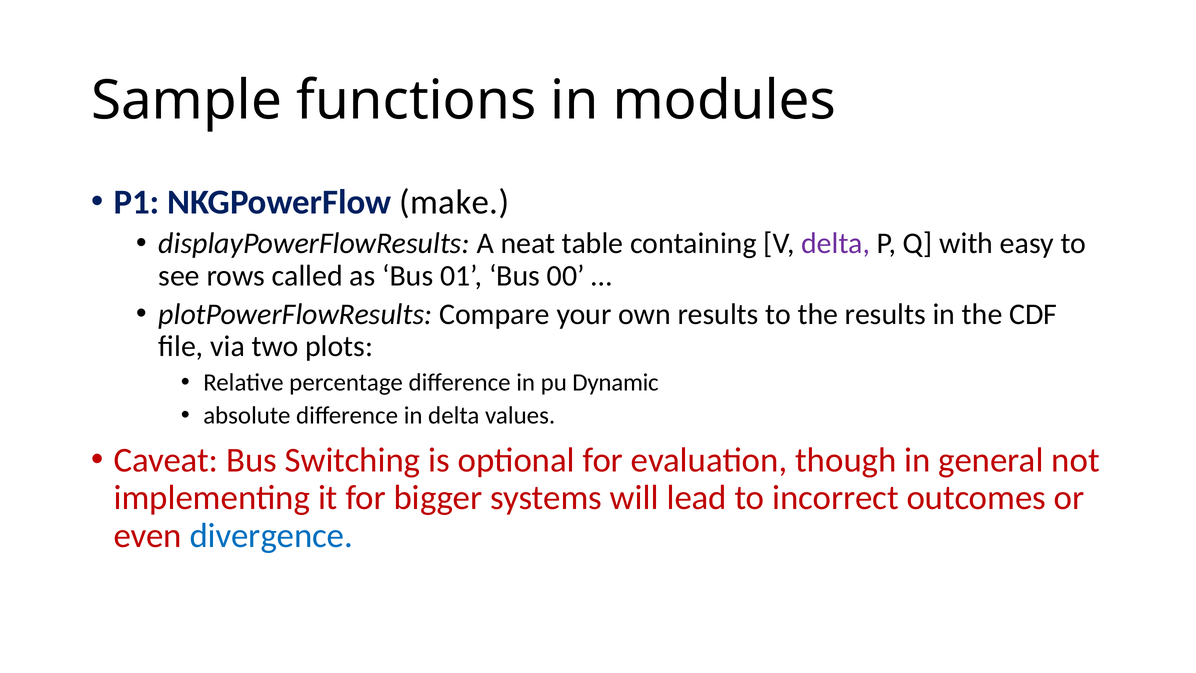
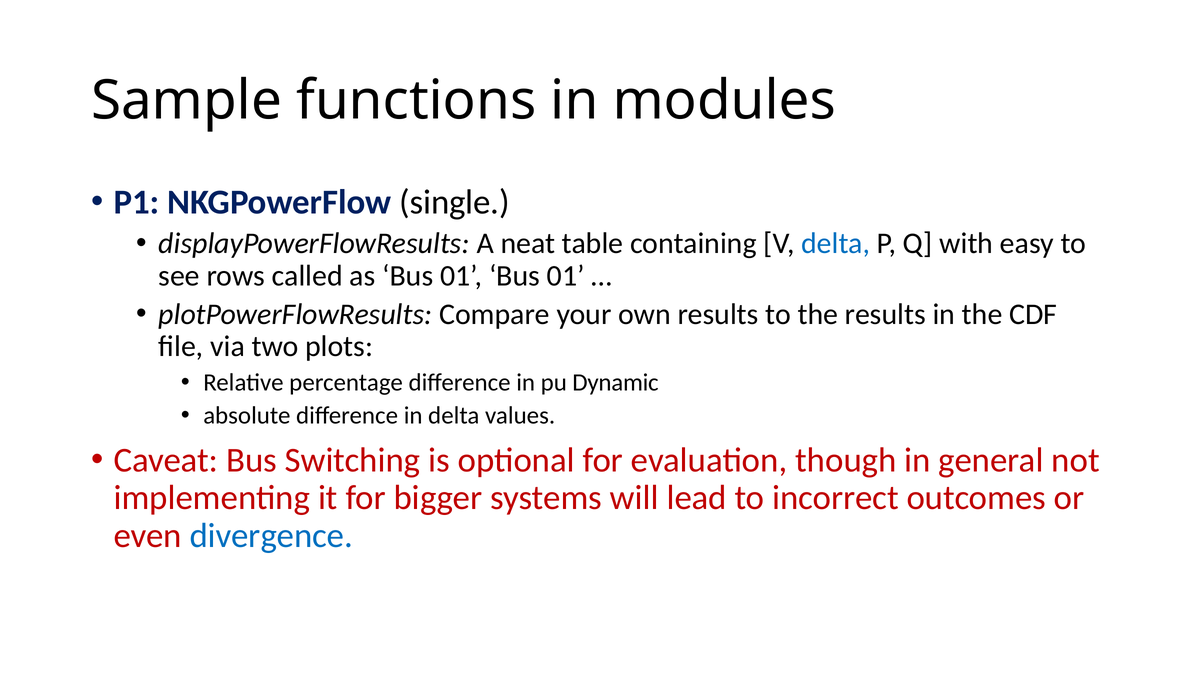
make: make -> single
delta at (836, 243) colour: purple -> blue
01 Bus 00: 00 -> 01
